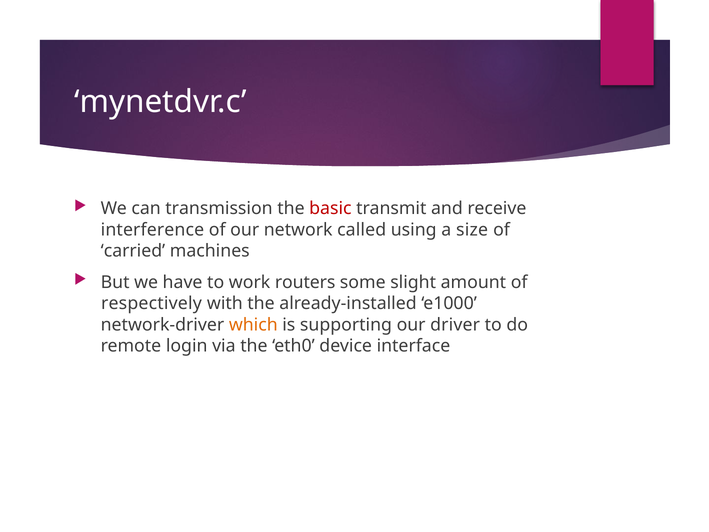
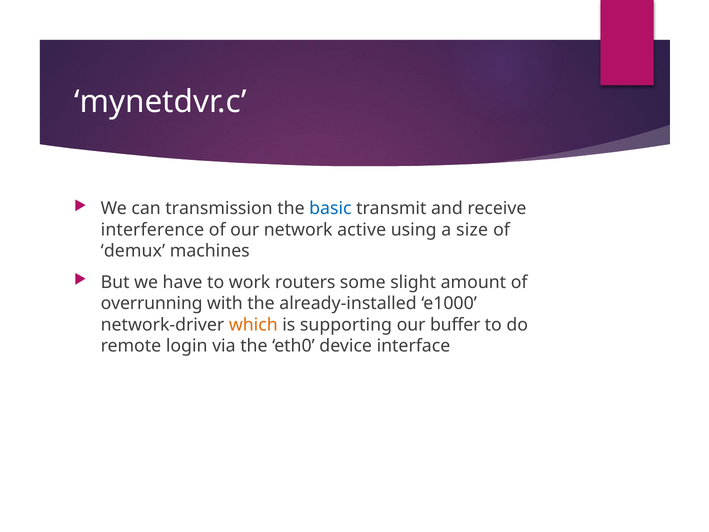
basic colour: red -> blue
called: called -> active
carried: carried -> demux
respectively: respectively -> overrunning
driver: driver -> buffer
